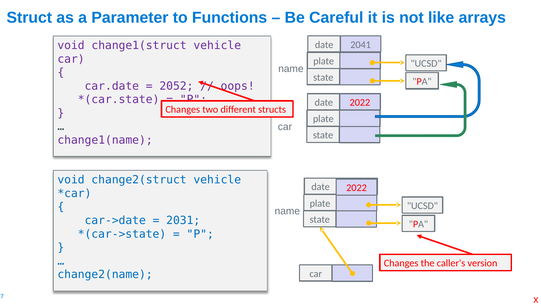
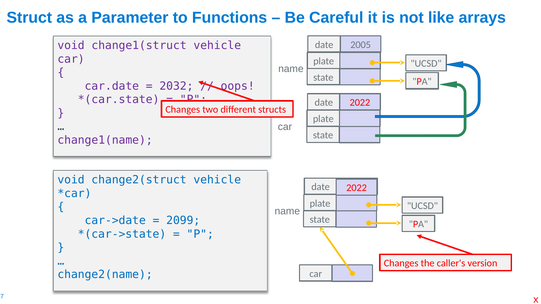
2041: 2041 -> 2005
2052: 2052 -> 2032
2031: 2031 -> 2099
